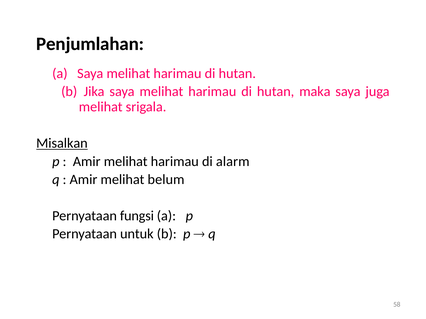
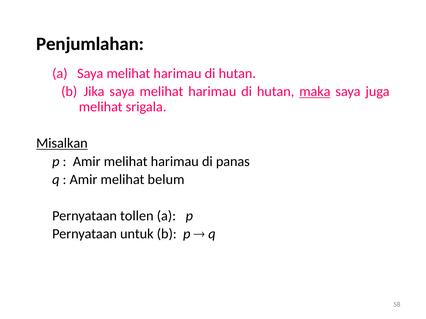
maka underline: none -> present
alarm: alarm -> panas
fungsi: fungsi -> tollen
